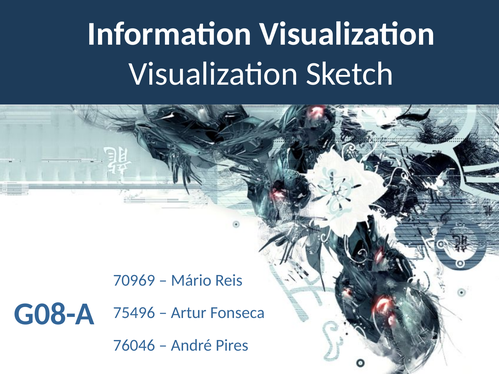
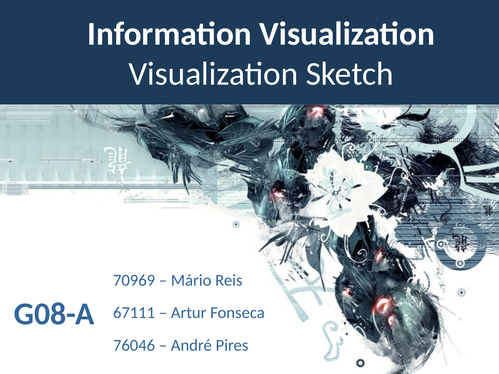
75496: 75496 -> 67111
